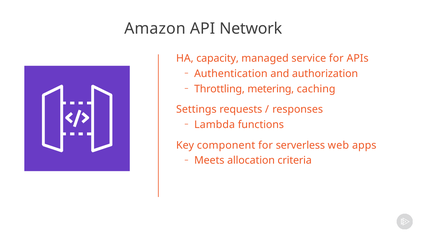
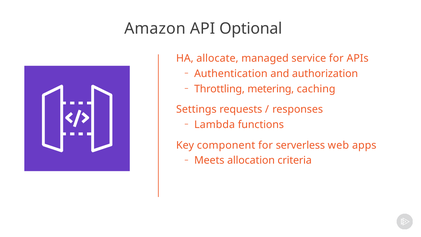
Network: Network -> Optional
capacity: capacity -> allocate
